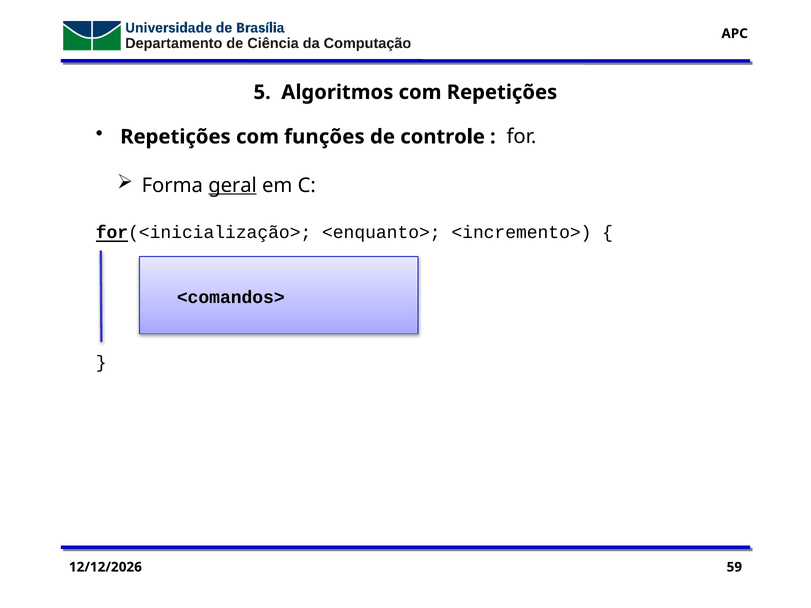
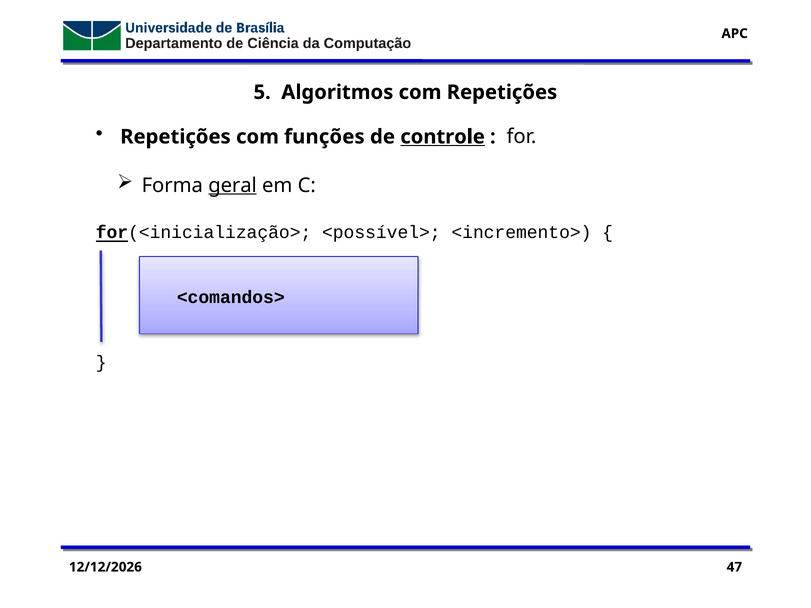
controle underline: none -> present
<enquanto>: <enquanto> -> <possível>
59: 59 -> 47
